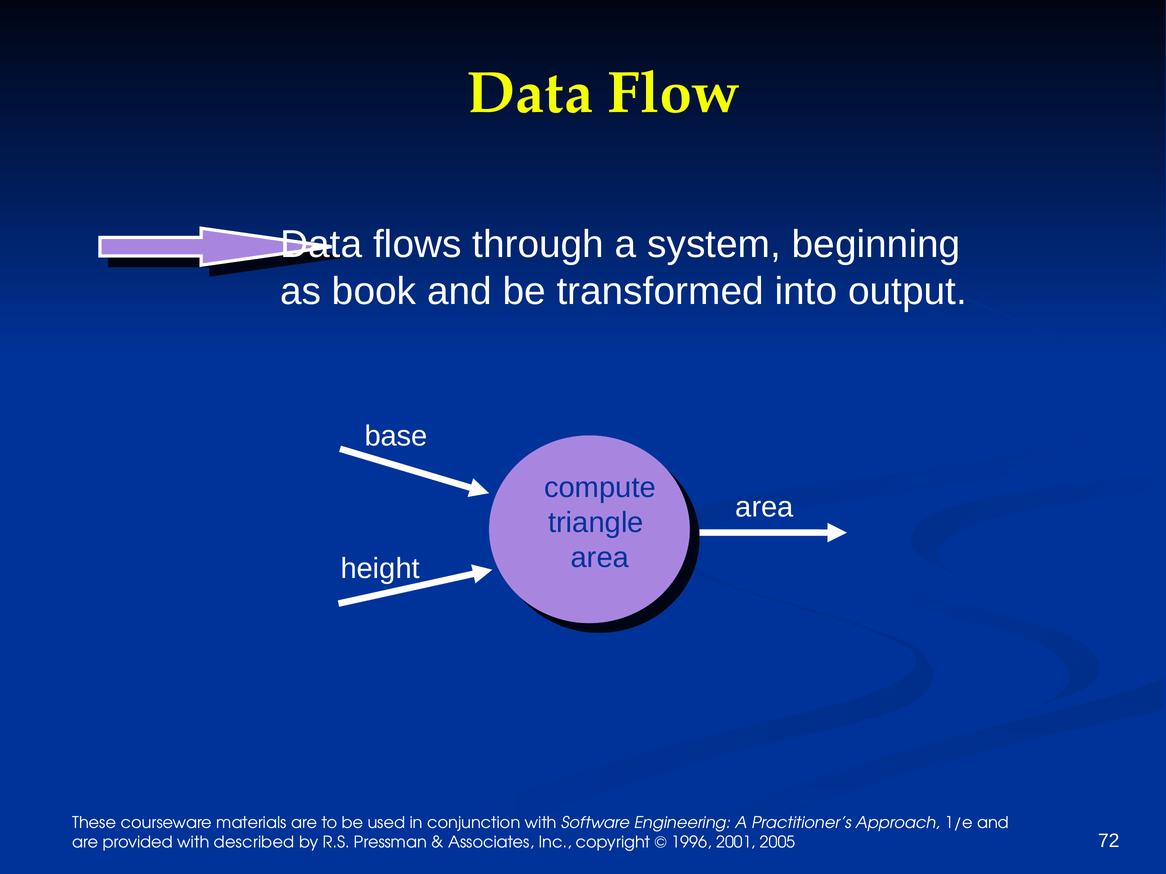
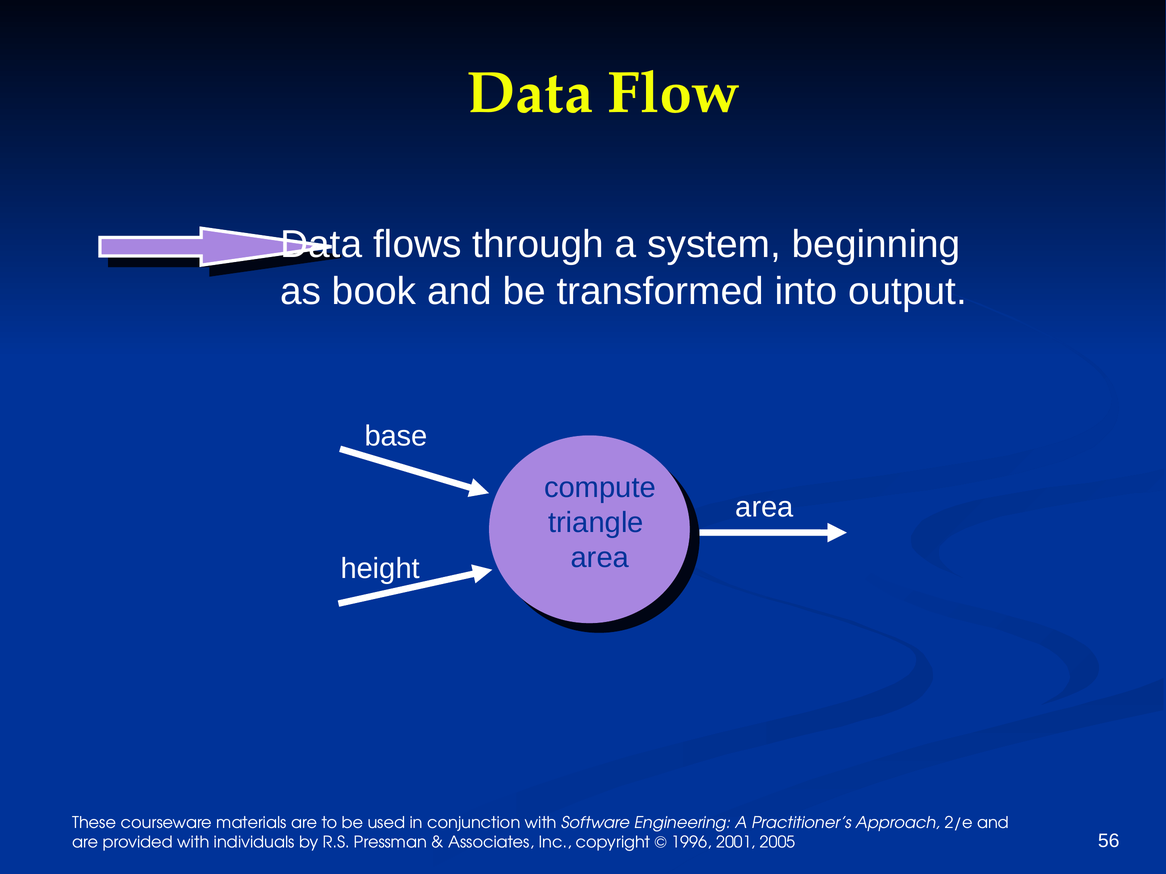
1/e: 1/e -> 2/e
described: described -> individuals
72: 72 -> 56
